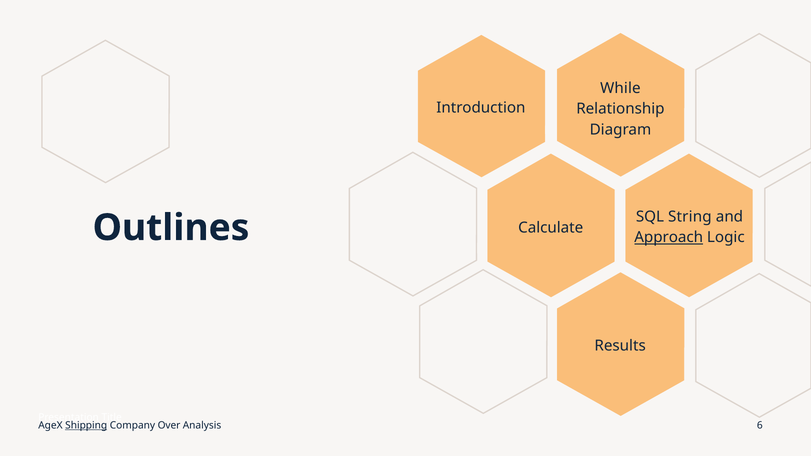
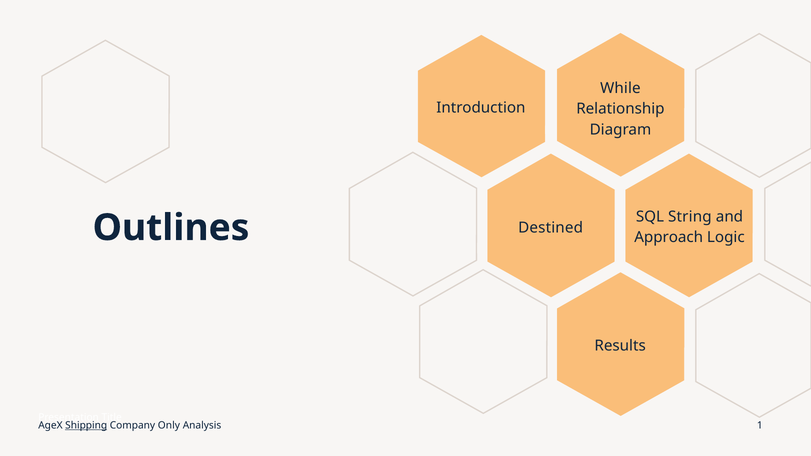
Calculate: Calculate -> Destined
Approach underline: present -> none
Over: Over -> Only
6: 6 -> 1
